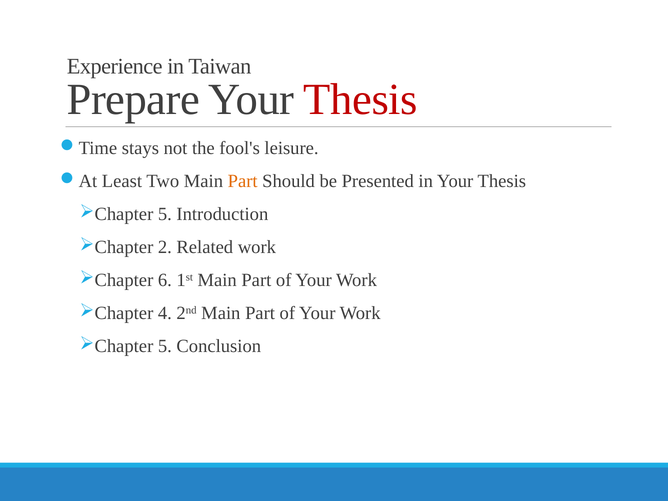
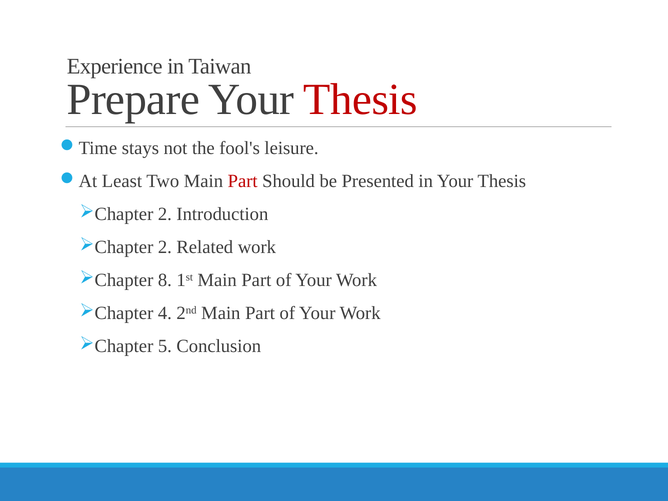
Part at (243, 181) colour: orange -> red
5 at (165, 214): 5 -> 2
6: 6 -> 8
